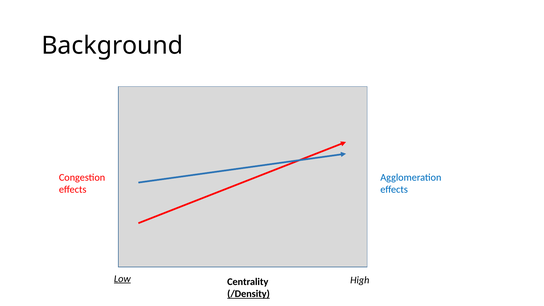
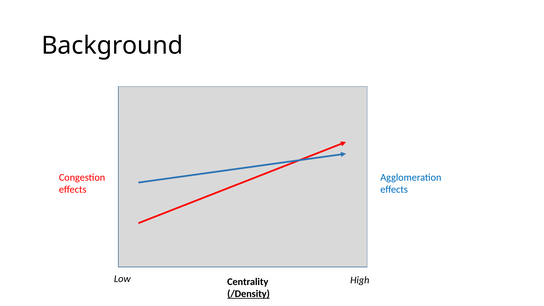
Low underline: present -> none
